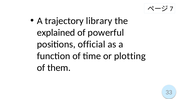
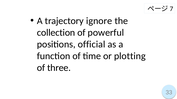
library: library -> ignore
explained: explained -> collection
them: them -> three
